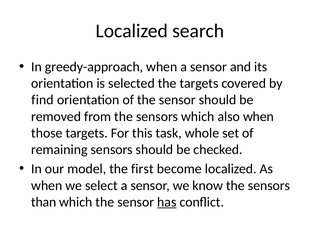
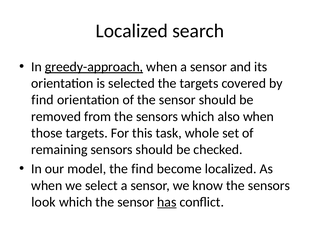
greedy-approach underline: none -> present
the first: first -> find
than: than -> look
